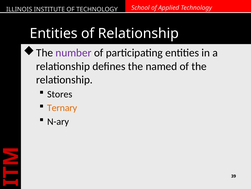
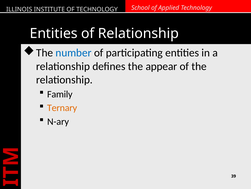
number colour: purple -> blue
named: named -> appear
Stores: Stores -> Family
